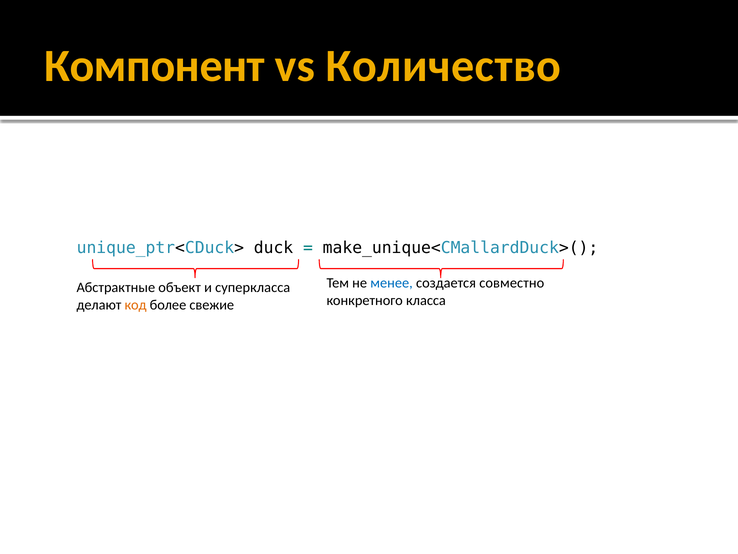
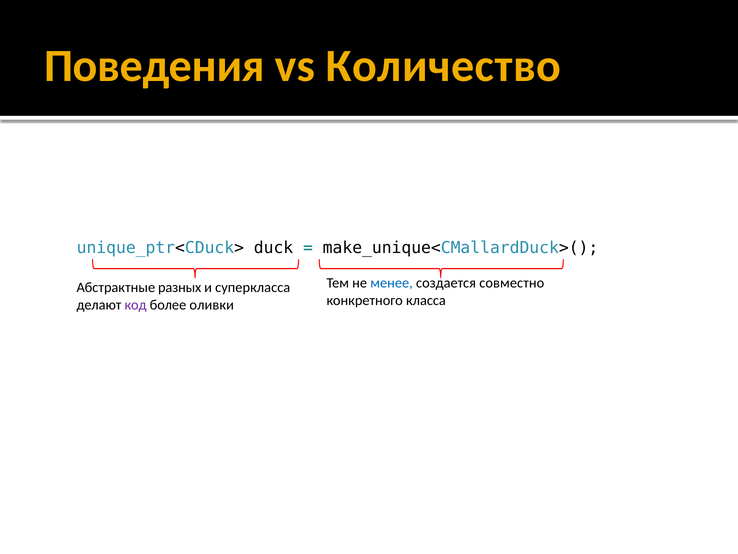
Компонент: Компонент -> Поведения
объект: объект -> разных
код colour: orange -> purple
свежие: свежие -> оливки
